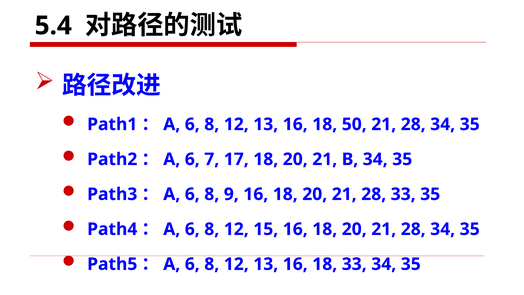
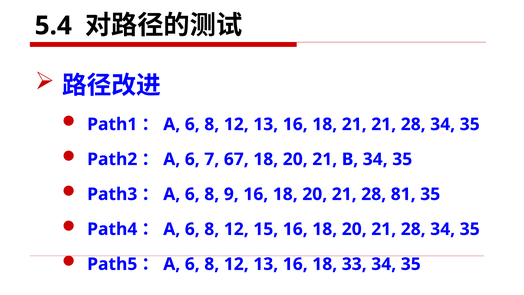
18 50: 50 -> 21
17: 17 -> 67
28 33: 33 -> 81
